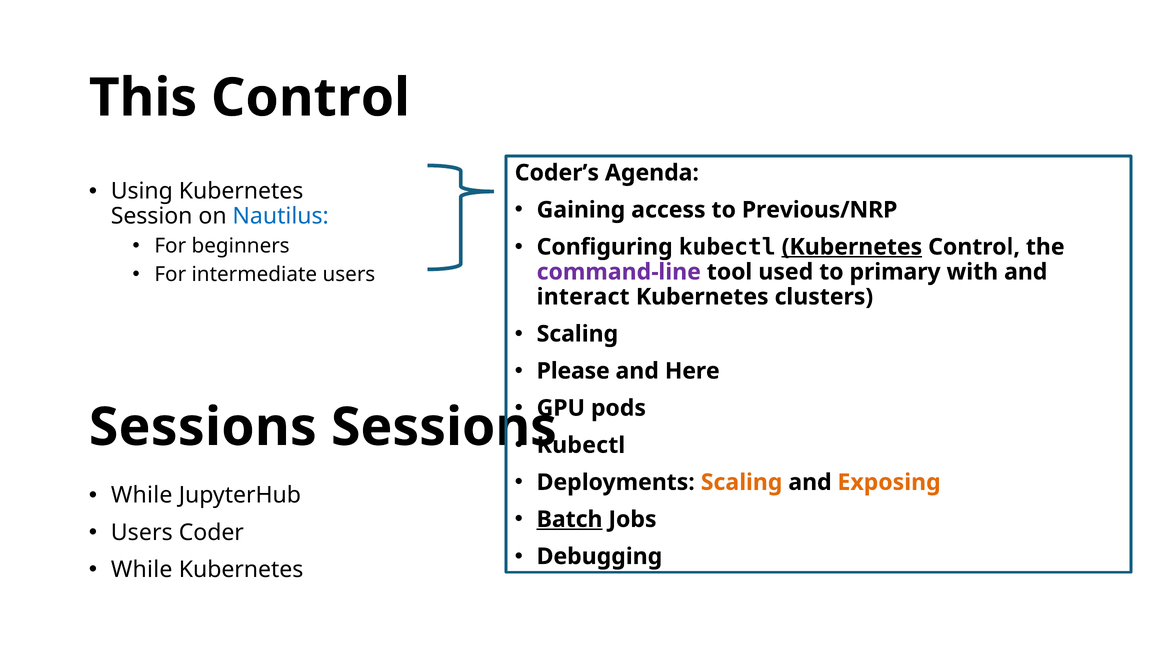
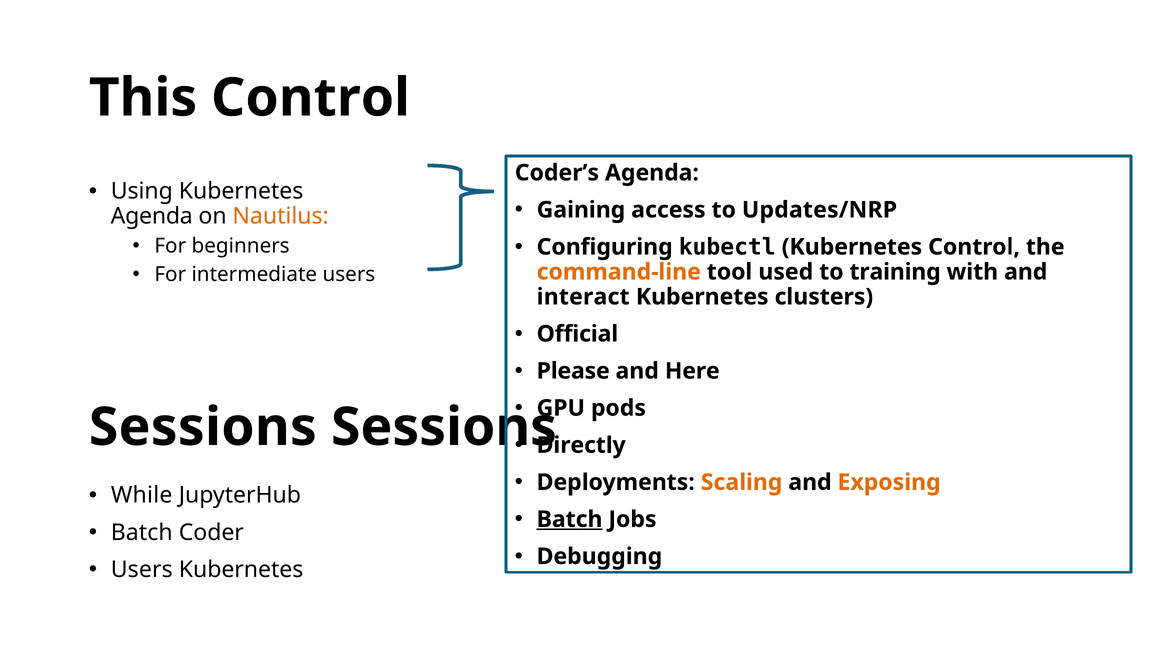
Previous/NRP: Previous/NRP -> Updates/NRP
Session at (152, 216): Session -> Agenda
Nautilus colour: blue -> orange
Kubernetes at (852, 247) underline: present -> none
command-line colour: purple -> orange
primary: primary -> training
Scaling at (577, 334): Scaling -> Official
Kubectl at (581, 445): Kubectl -> Directly
Users at (142, 532): Users -> Batch
While at (142, 569): While -> Users
